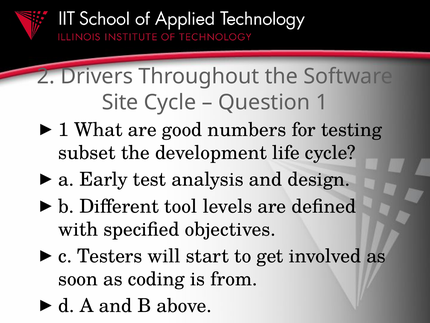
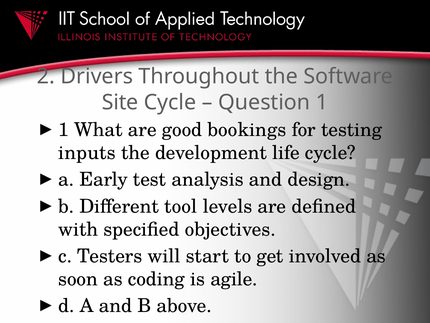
numbers: numbers -> bookings
subset: subset -> inputs
from: from -> agile
